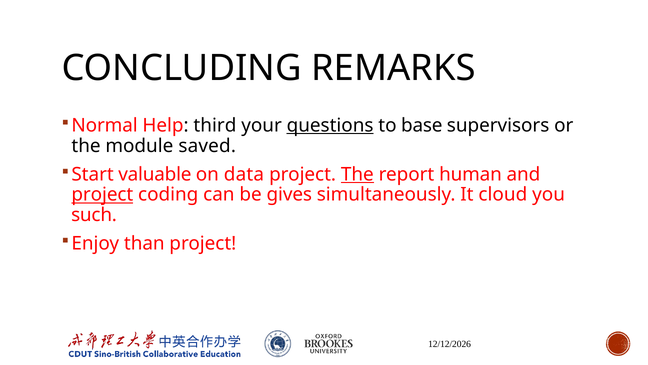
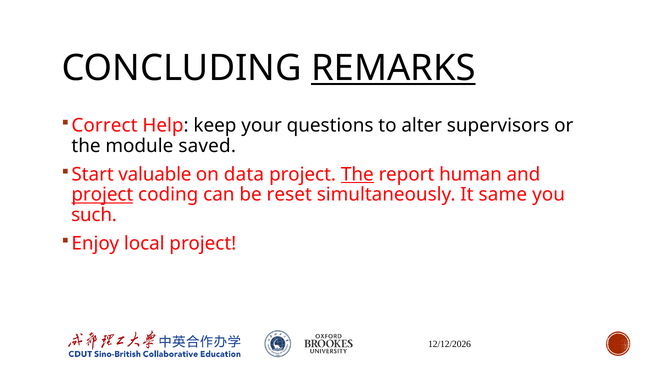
REMARKS underline: none -> present
Normal: Normal -> Correct
third: third -> keep
questions underline: present -> none
base: base -> alter
gives: gives -> reset
cloud: cloud -> same
than: than -> local
